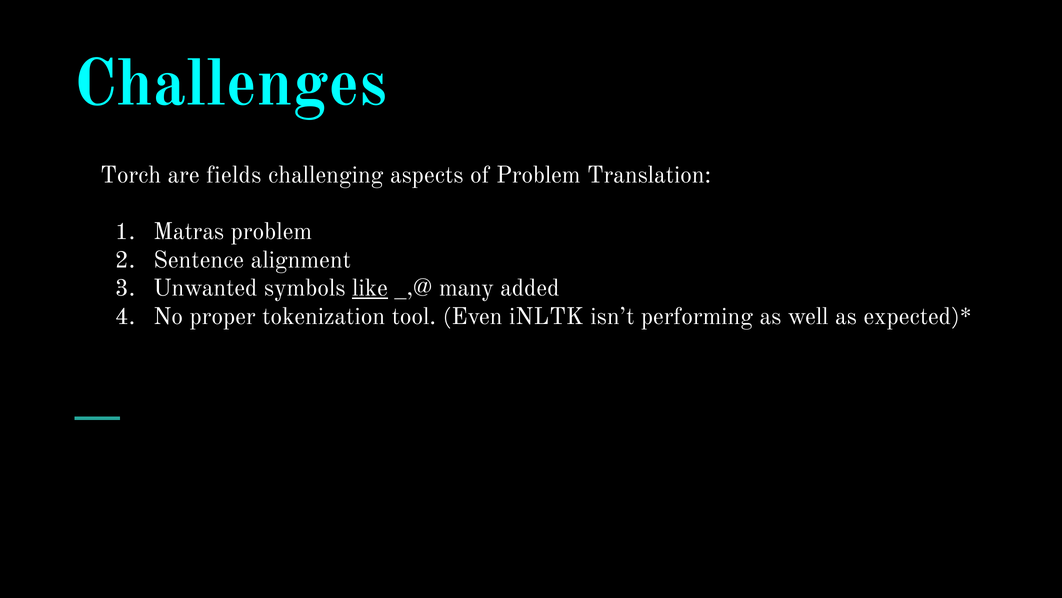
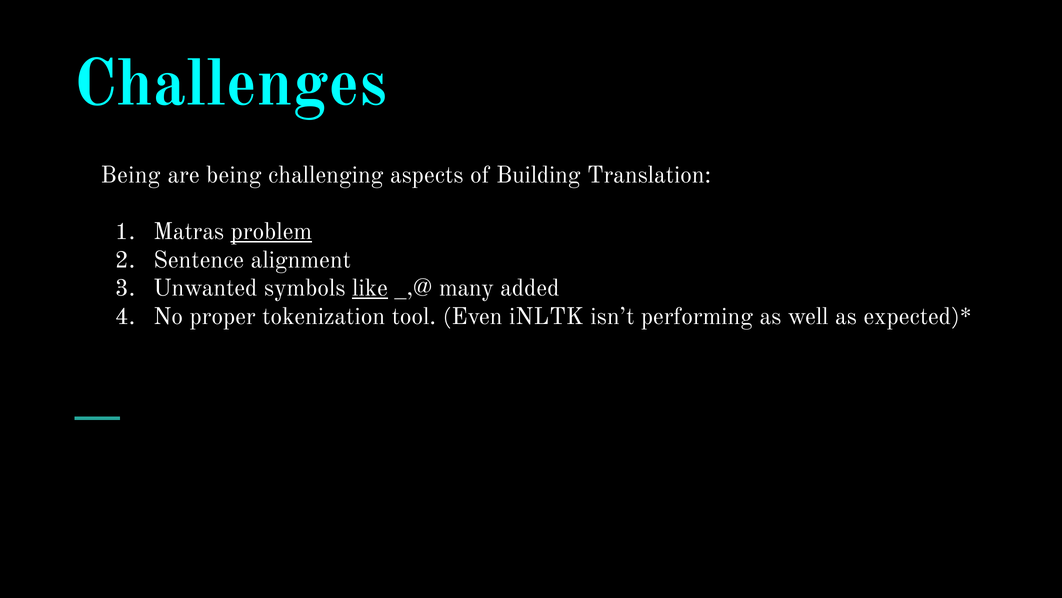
Torch at (131, 175): Torch -> Being
are fields: fields -> being
of Problem: Problem -> Building
problem at (271, 231) underline: none -> present
